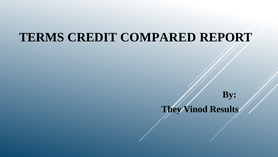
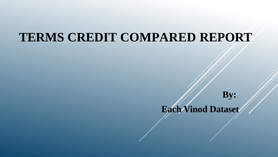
They: They -> Each
Results: Results -> Dataset
